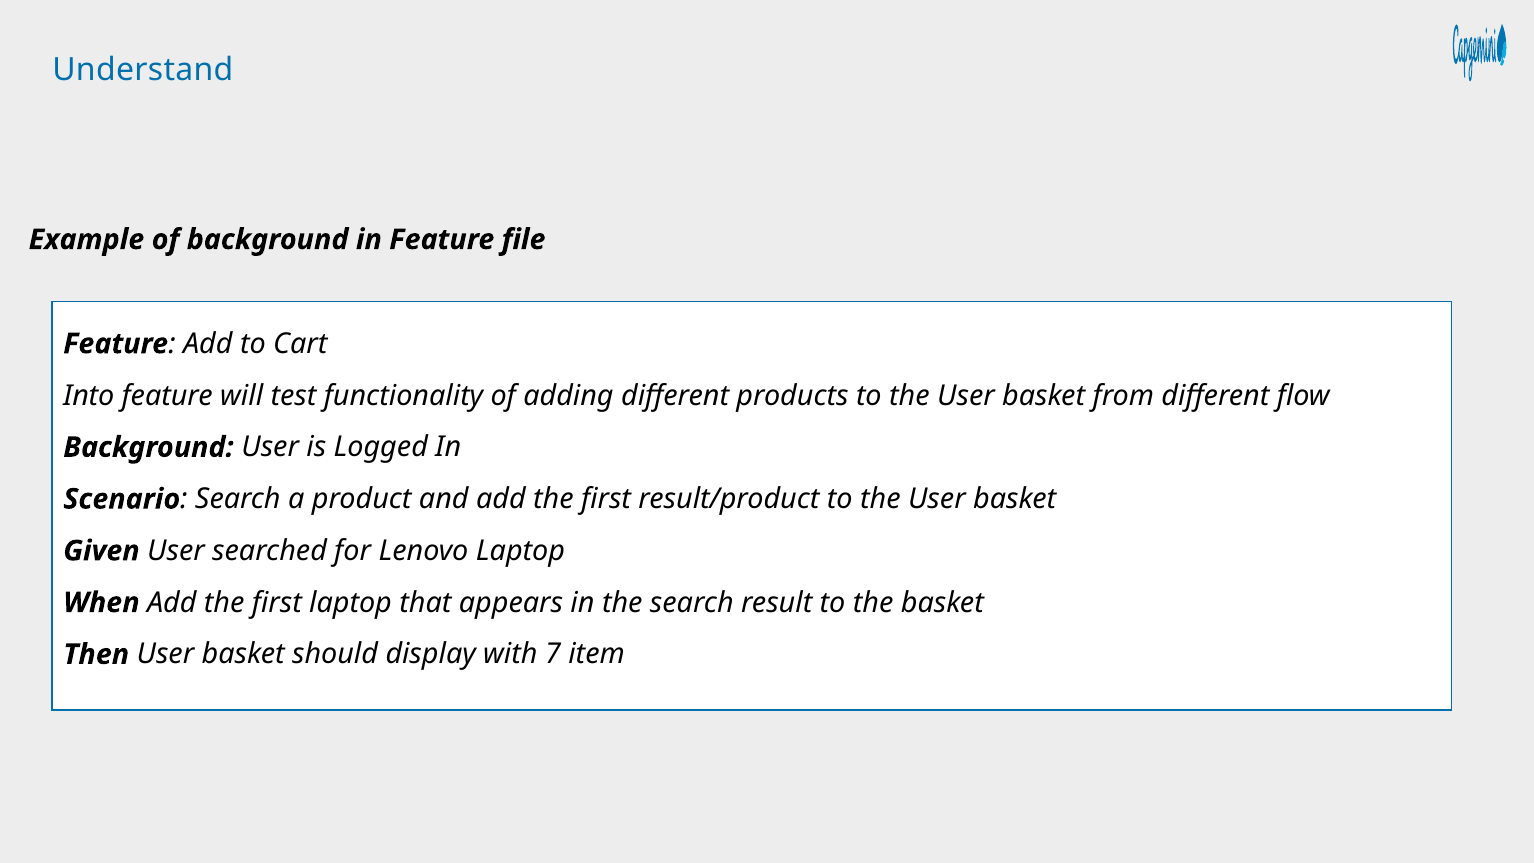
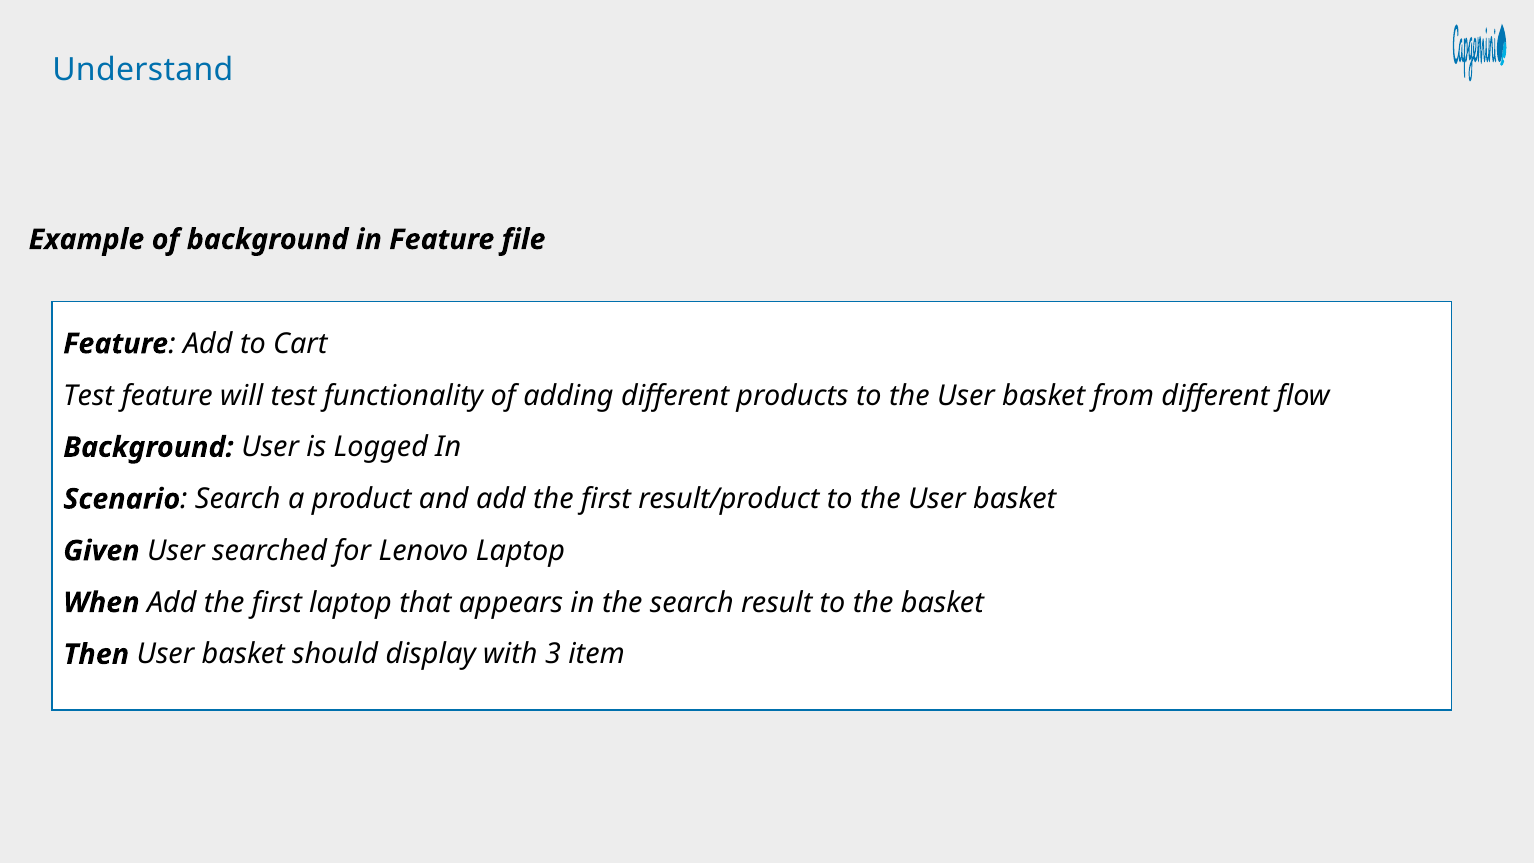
Into at (89, 395): Into -> Test
7: 7 -> 3
